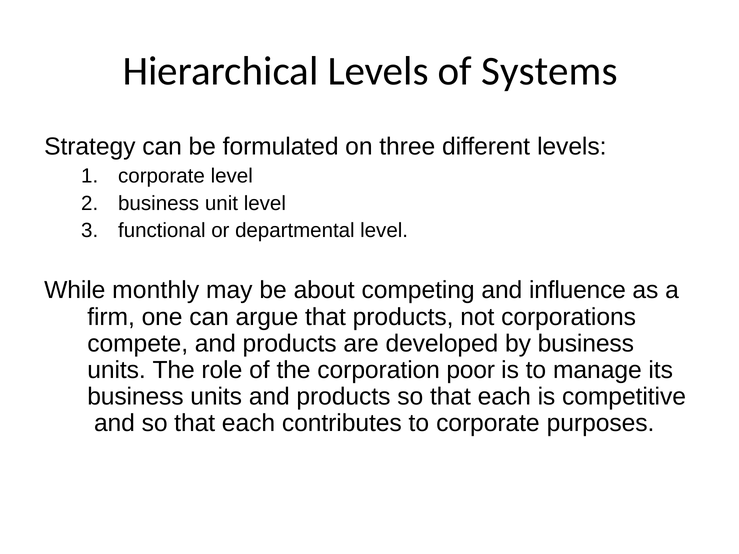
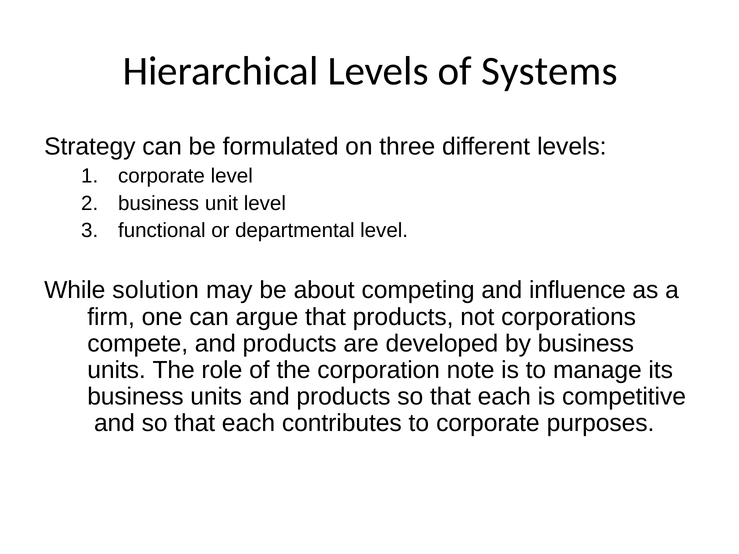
monthly: monthly -> solution
poor: poor -> note
